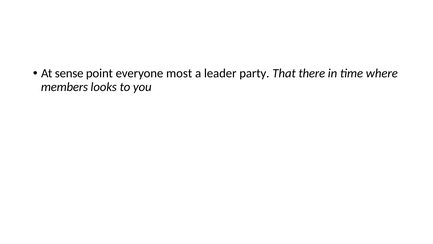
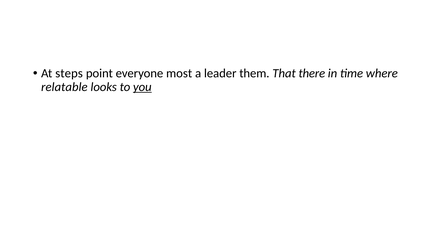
sense: sense -> steps
party: party -> them
members: members -> relatable
you underline: none -> present
